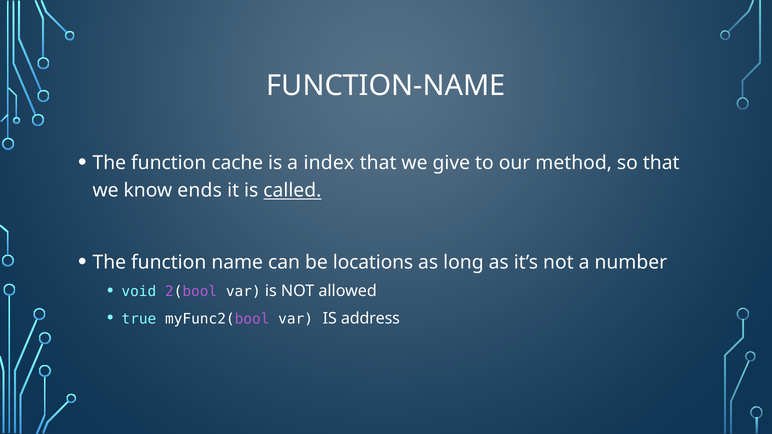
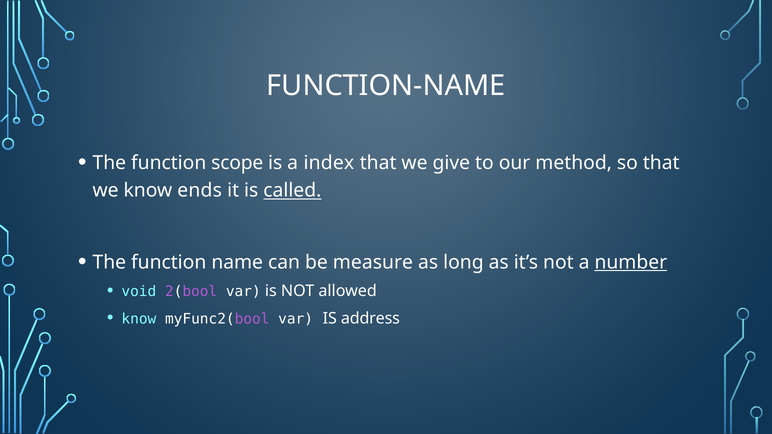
cache: cache -> scope
locations: locations -> measure
number underline: none -> present
true at (139, 319): true -> know
